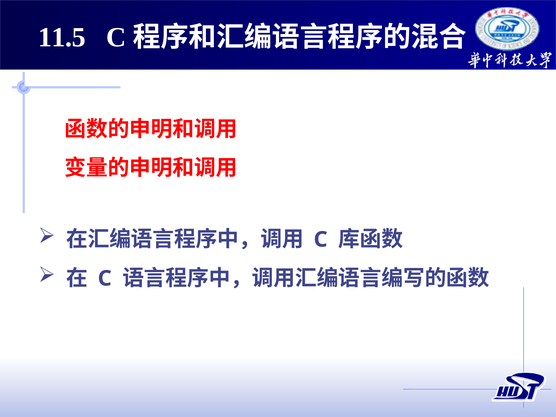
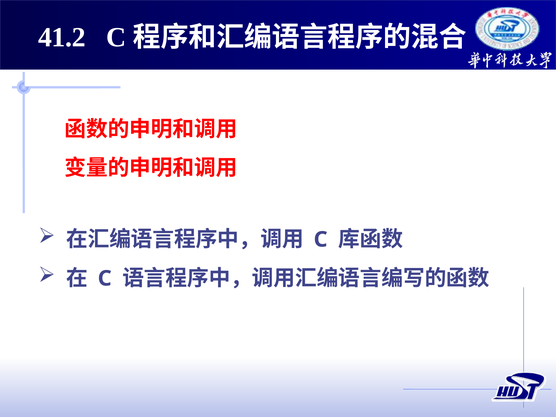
11.5: 11.5 -> 41.2
